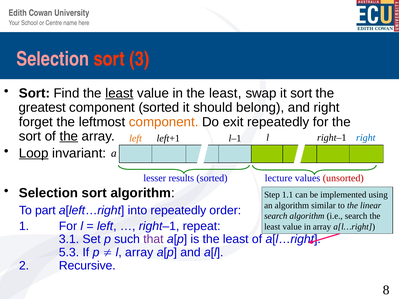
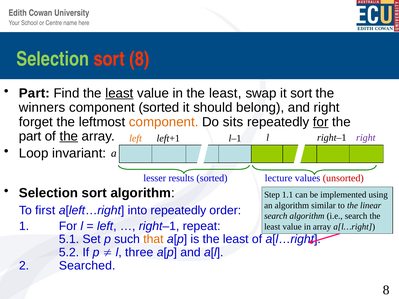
Selection at (53, 59) colour: pink -> light green
sort 3: 3 -> 8
Sort at (34, 93): Sort -> Part
greatest: greatest -> winners
exit: exit -> sits
for at (321, 122) underline: none -> present
sort at (30, 136): sort -> part
right at (366, 138) colour: blue -> purple
Loop underline: present -> none
part: part -> first
3.1: 3.1 -> 5.1
that colour: purple -> orange
5.3: 5.3 -> 5.2
l array: array -> three
Recursive: Recursive -> Searched
